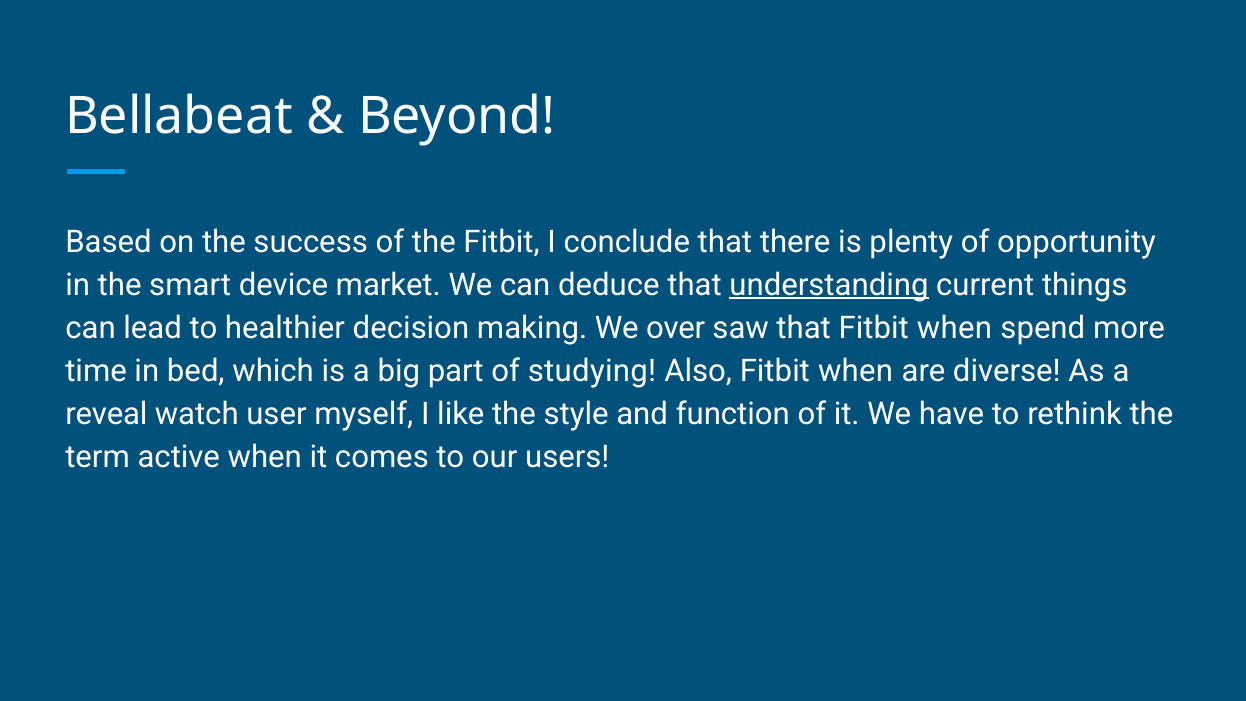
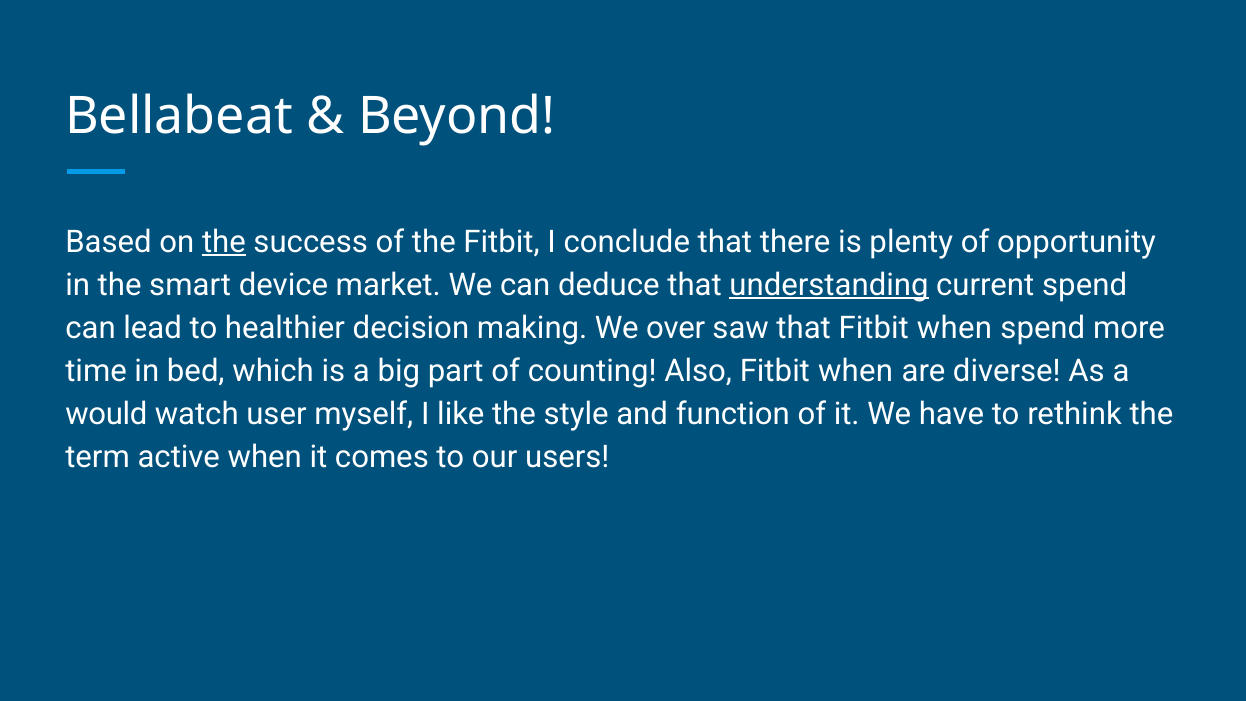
the at (224, 242) underline: none -> present
current things: things -> spend
studying: studying -> counting
reveal: reveal -> would
